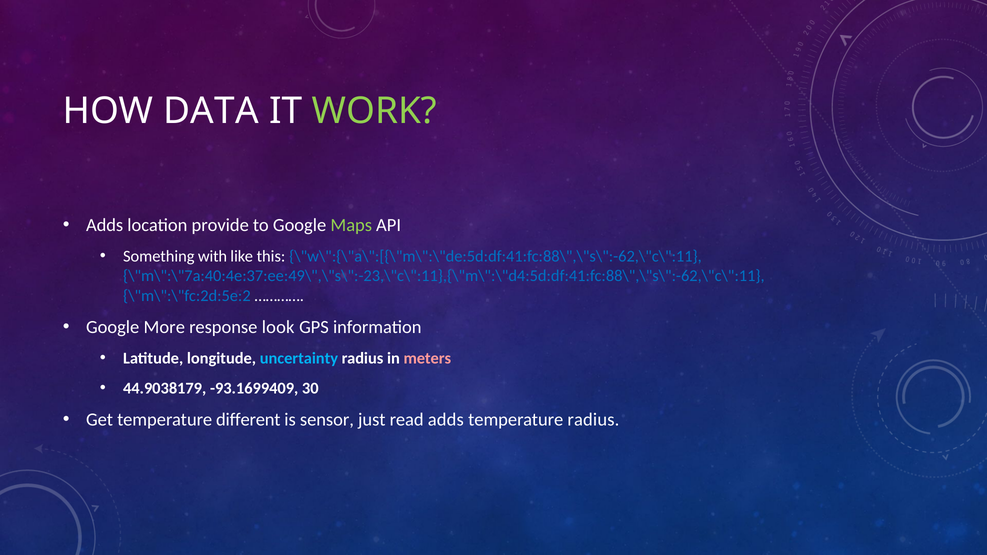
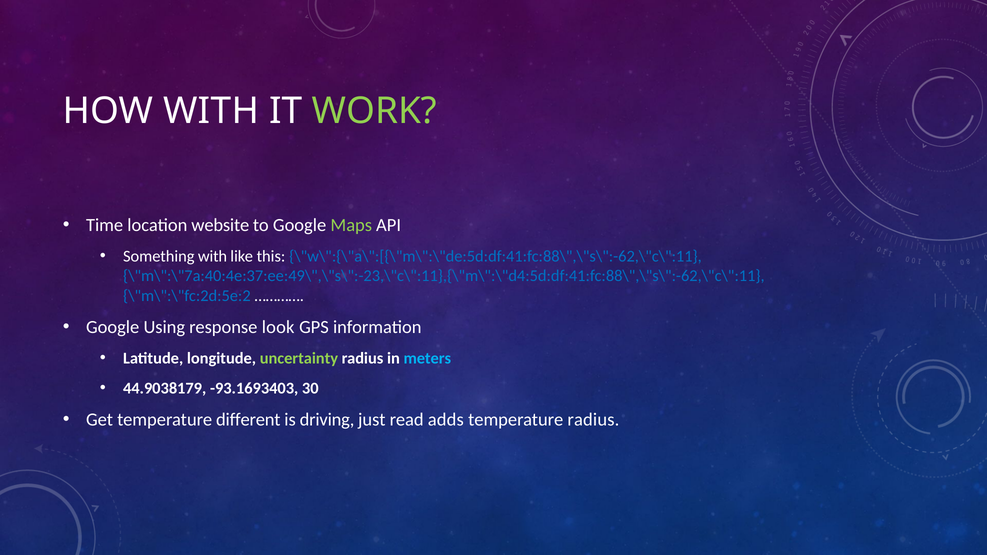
HOW DATA: DATA -> WITH
Adds at (105, 225): Adds -> Time
provide: provide -> website
More: More -> Using
uncertainty colour: light blue -> light green
meters colour: pink -> light blue
-93.1699409: -93.1699409 -> -93.1693403
sensor: sensor -> driving
